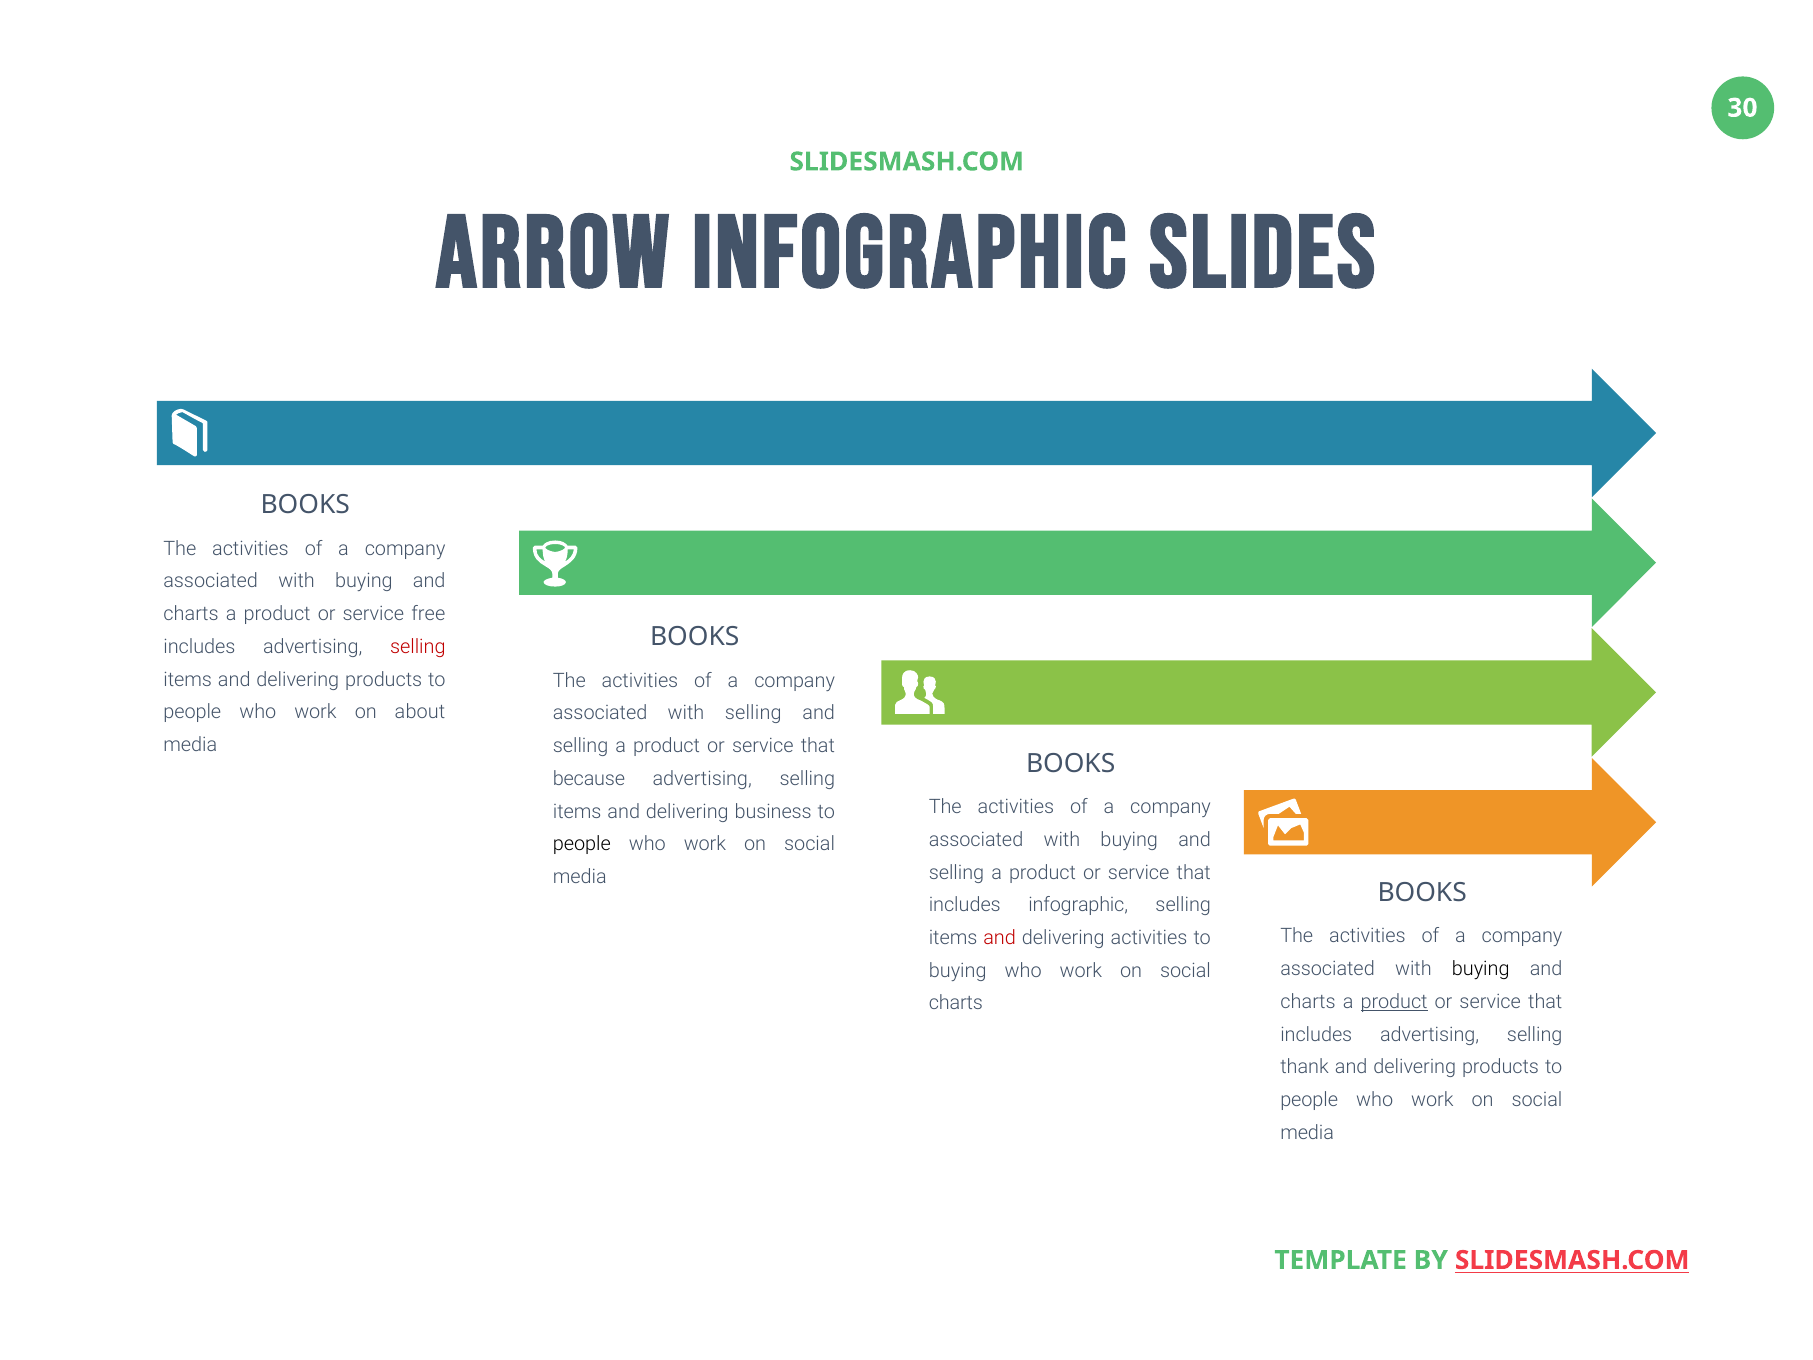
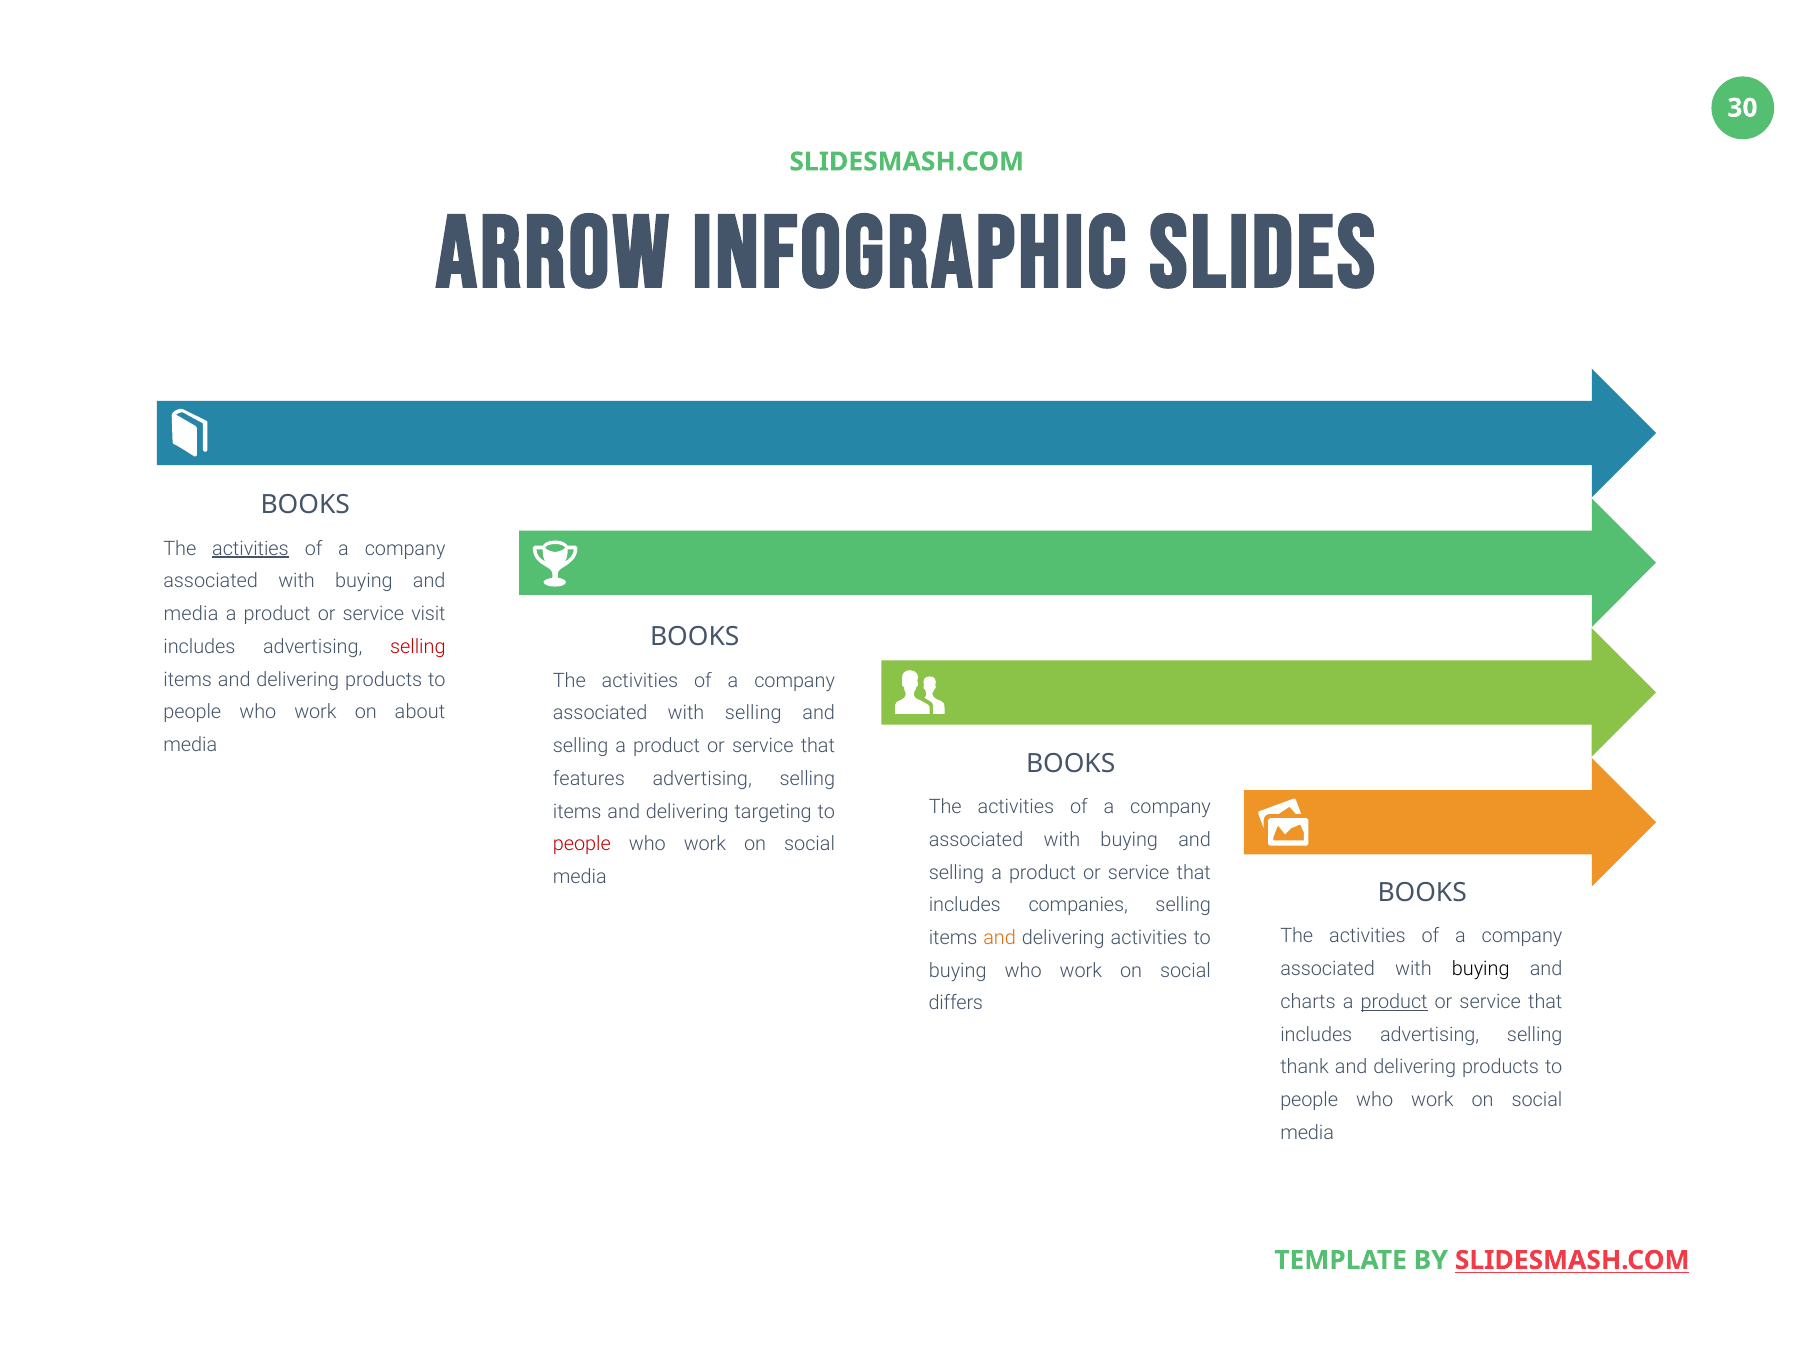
activities at (250, 548) underline: none -> present
charts at (191, 614): charts -> media
free: free -> visit
because: because -> features
business: business -> targeting
people at (582, 844) colour: black -> red
includes infographic: infographic -> companies
and at (1000, 938) colour: red -> orange
charts at (956, 1003): charts -> differs
